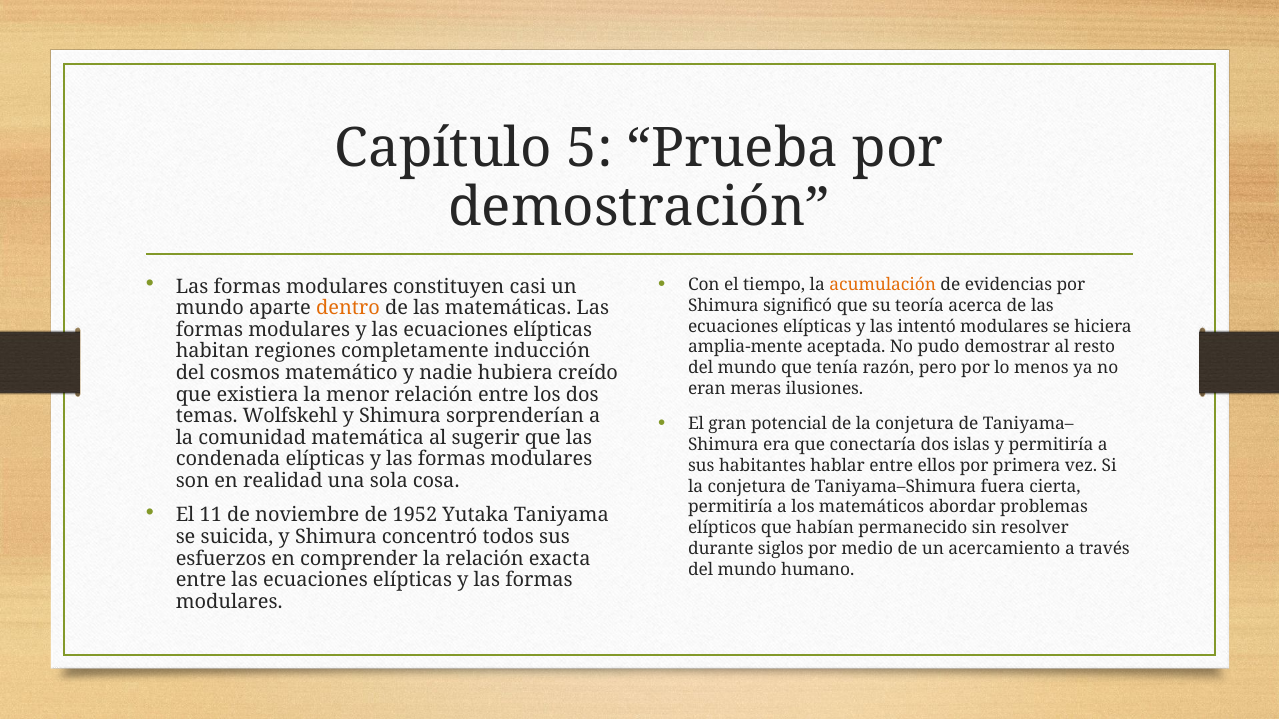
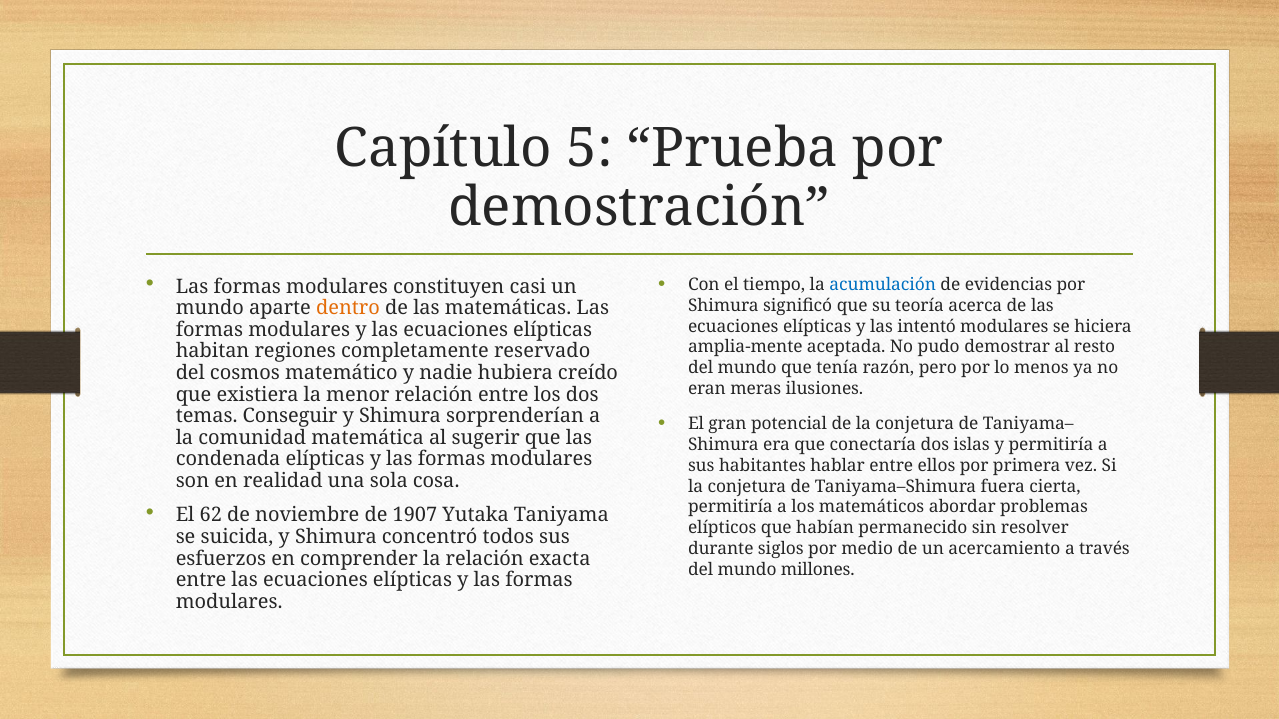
acumulación colour: orange -> blue
inducción: inducción -> reservado
Wolfskehl: Wolfskehl -> Conseguir
11: 11 -> 62
1952: 1952 -> 1907
humano: humano -> millones
